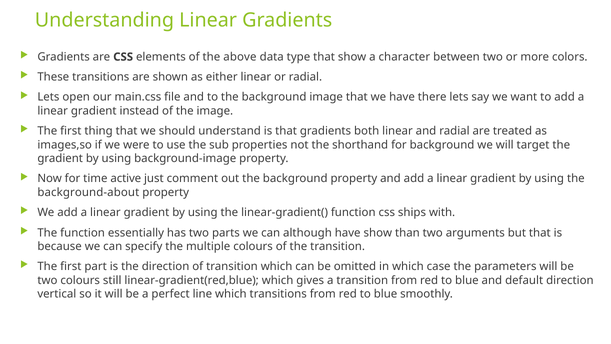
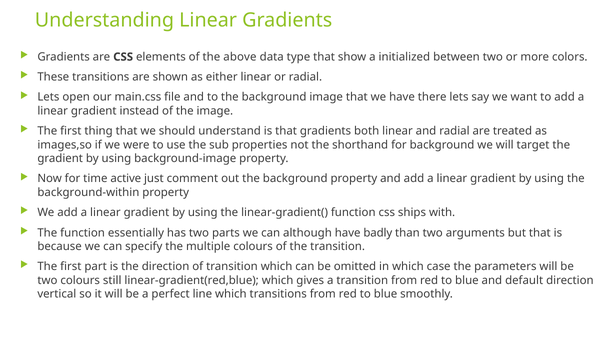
character: character -> initialized
background-about: background-about -> background-within
have show: show -> badly
